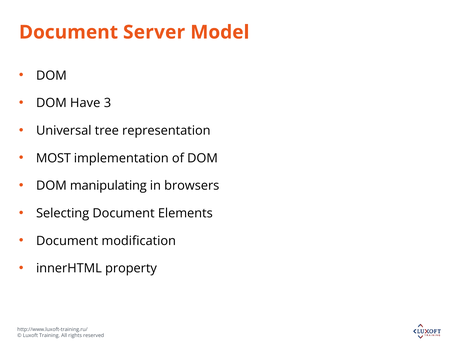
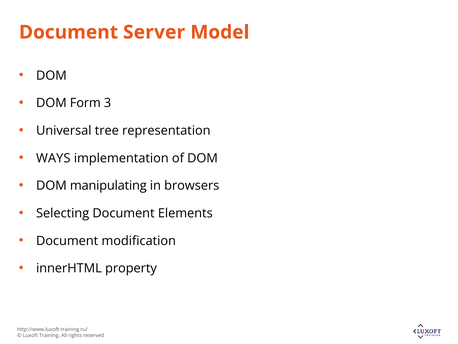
Have: Have -> Form
MOST: MOST -> WAYS
